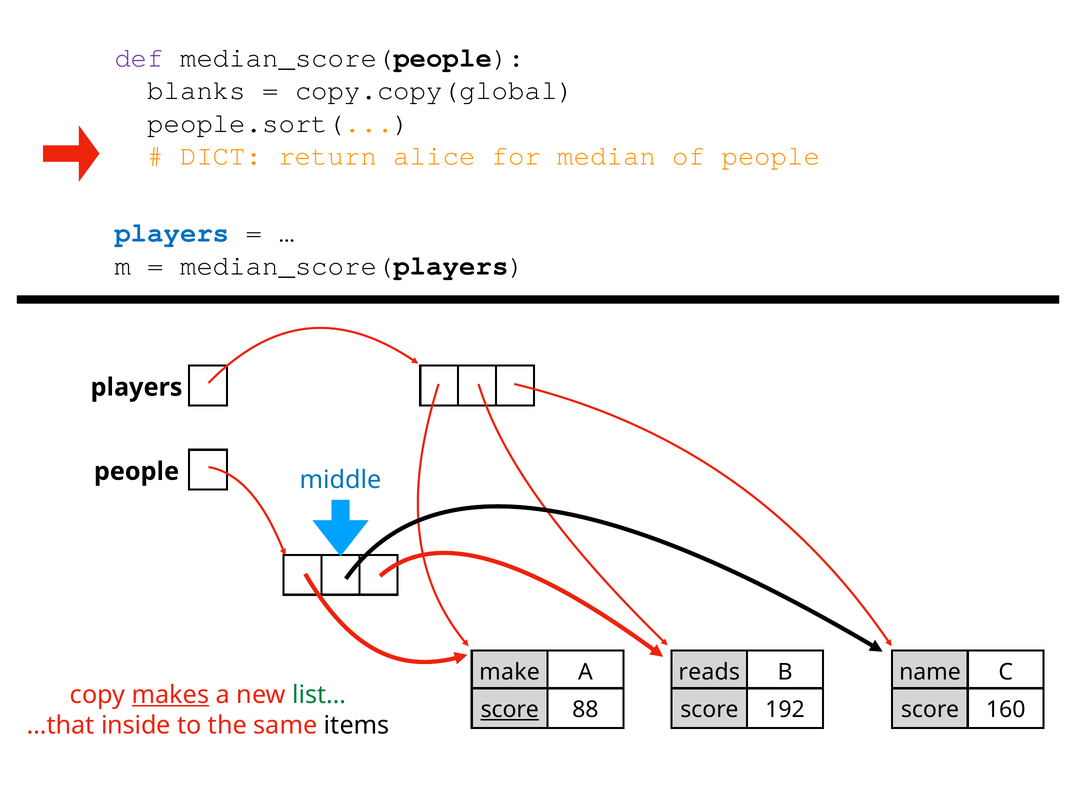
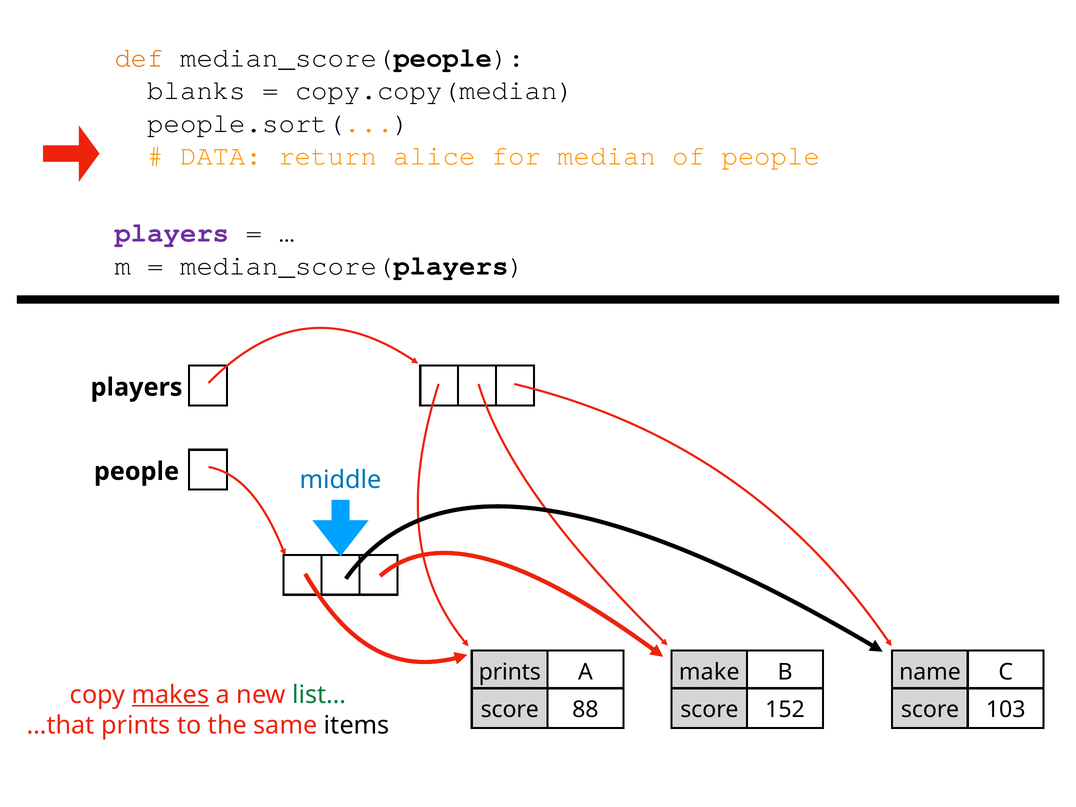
def colour: purple -> orange
copy.copy(global: copy.copy(global -> copy.copy(median
DICT: DICT -> DATA
players at (172, 233) colour: blue -> purple
make at (510, 672): make -> prints
reads: reads -> make
score at (510, 710) underline: present -> none
192: 192 -> 152
160: 160 -> 103
…that inside: inside -> prints
